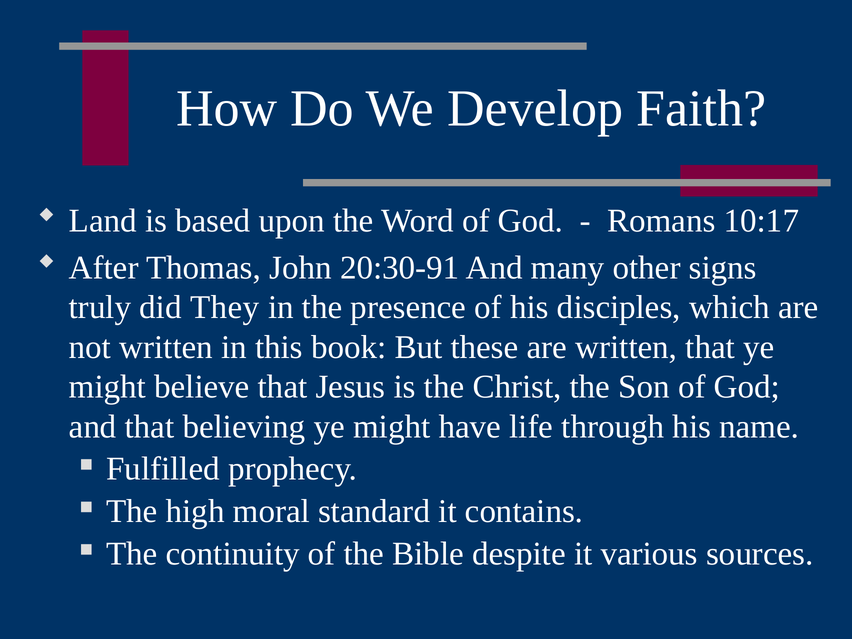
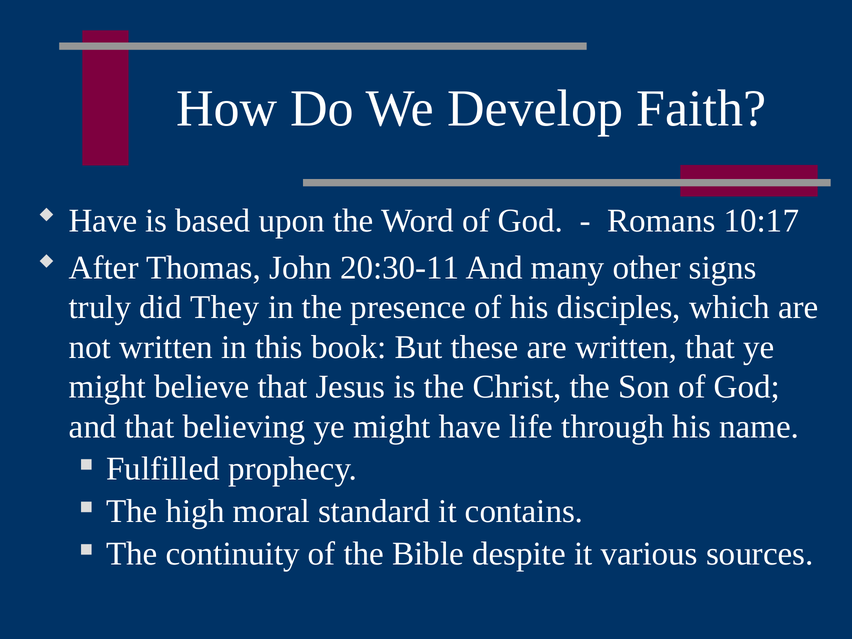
Land at (103, 221): Land -> Have
20:30-91: 20:30-91 -> 20:30-11
